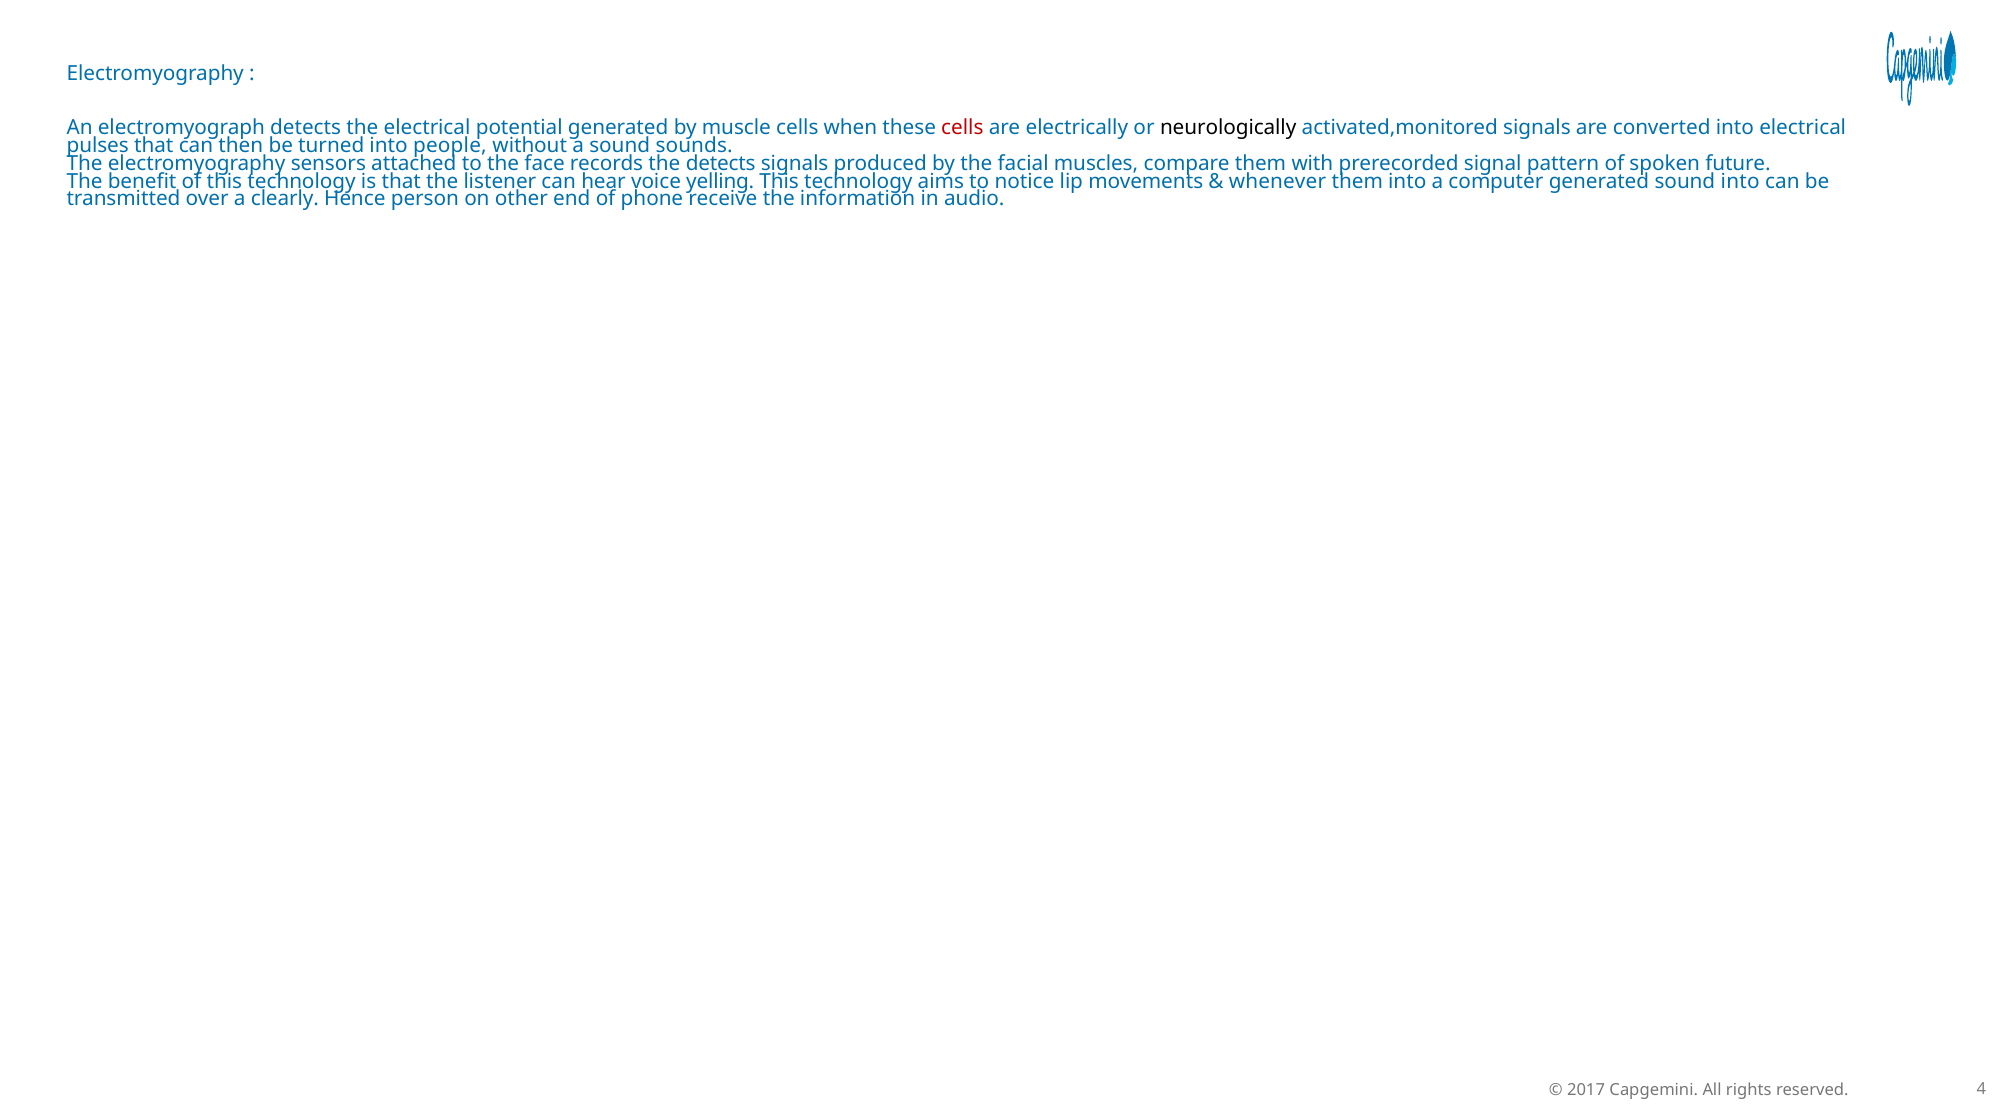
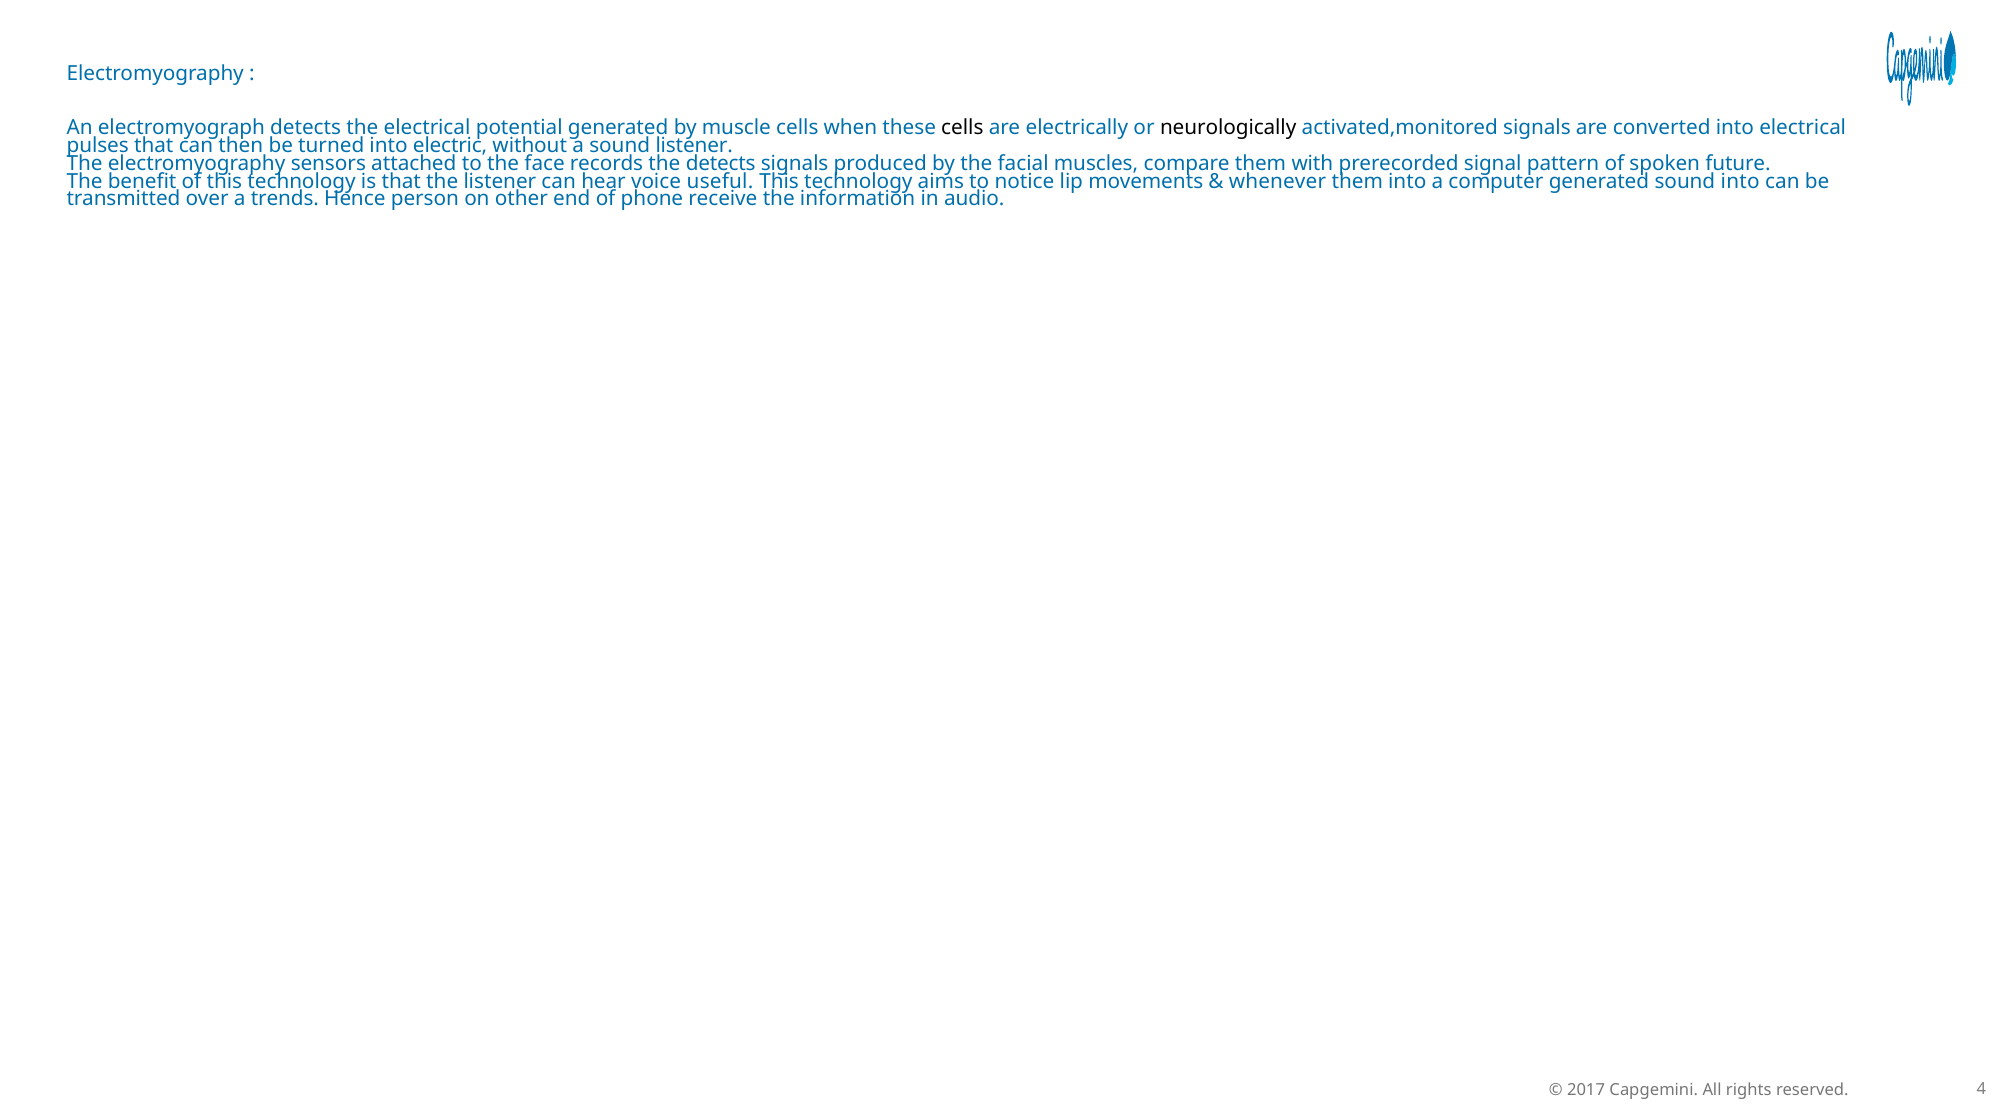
cells at (962, 127) colour: red -> black
people: people -> electric
sound sounds: sounds -> listener
yelling: yelling -> useful
clearly: clearly -> trends
